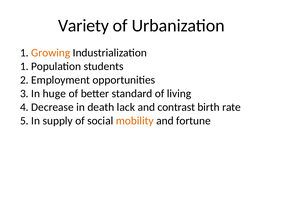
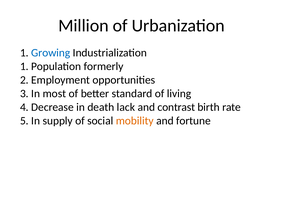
Variety: Variety -> Million
Growing colour: orange -> blue
students: students -> formerly
huge: huge -> most
